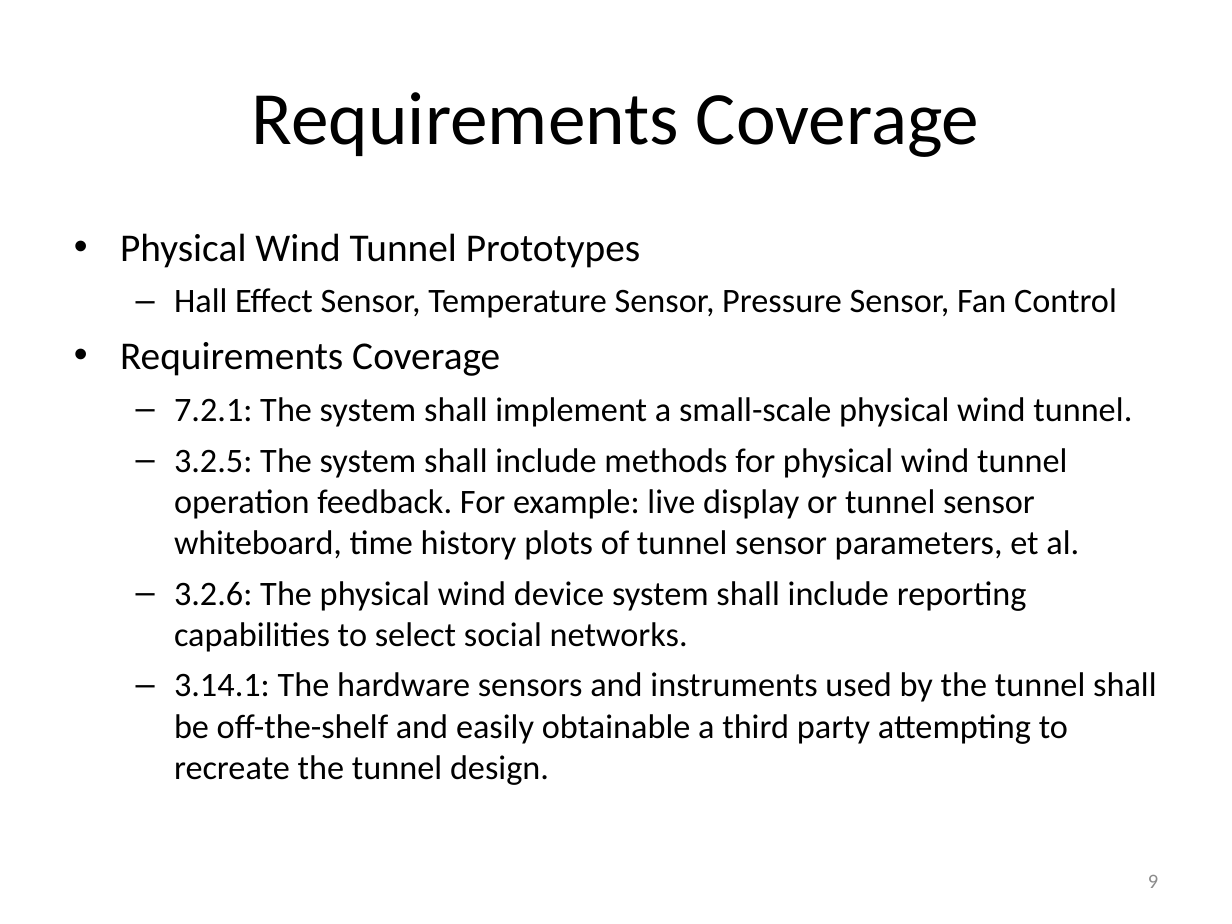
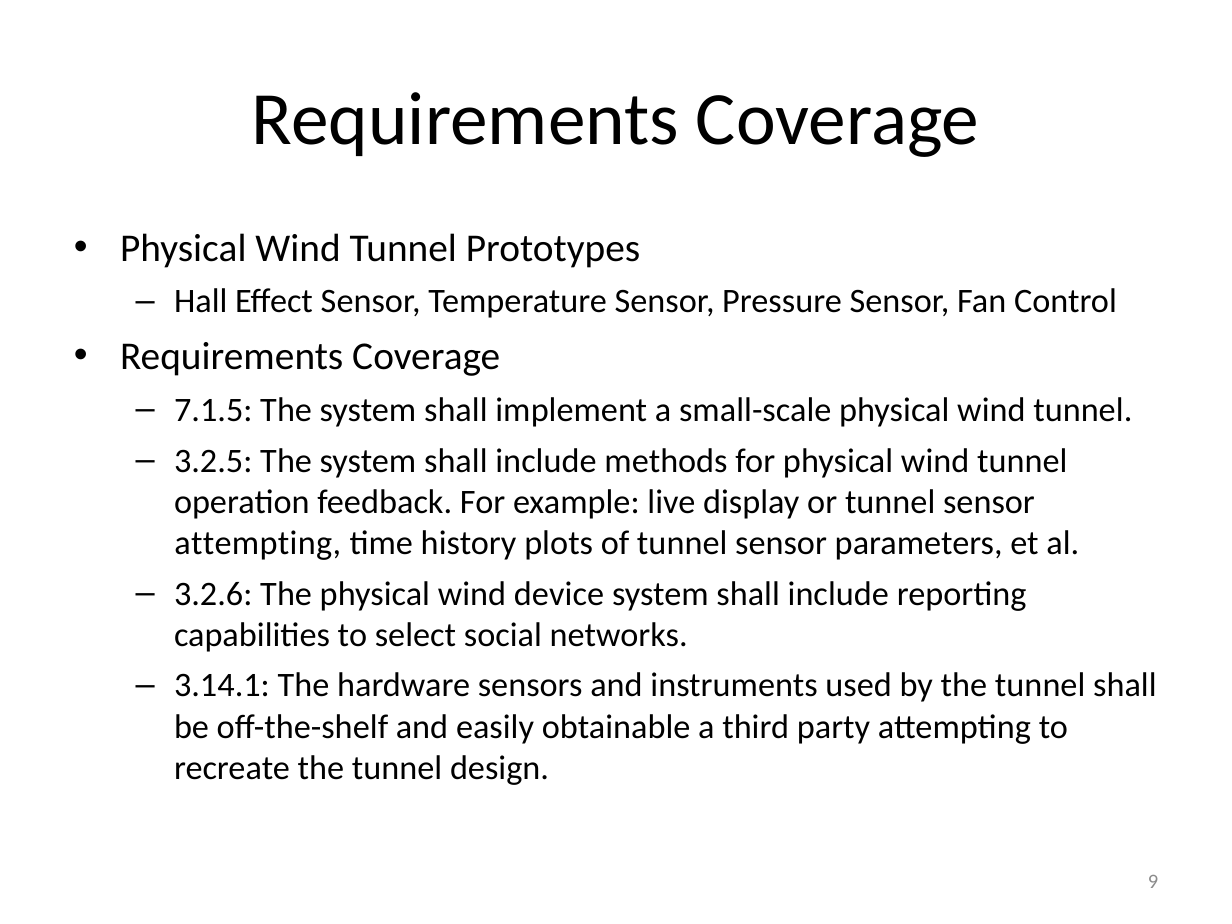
7.2.1: 7.2.1 -> 7.1.5
whiteboard at (258, 543): whiteboard -> attempting
